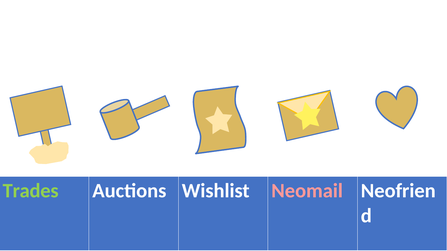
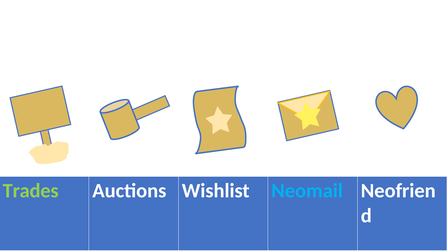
Neomail colour: pink -> light blue
